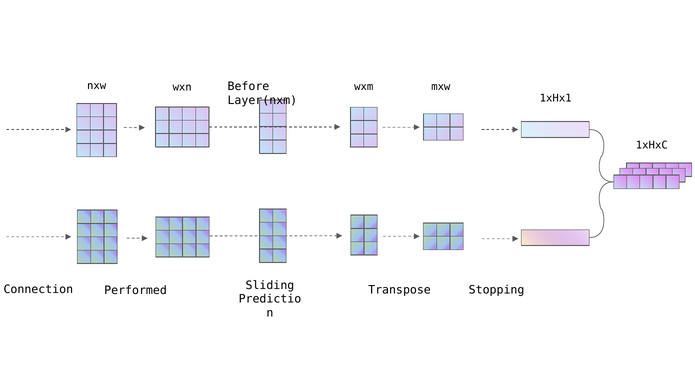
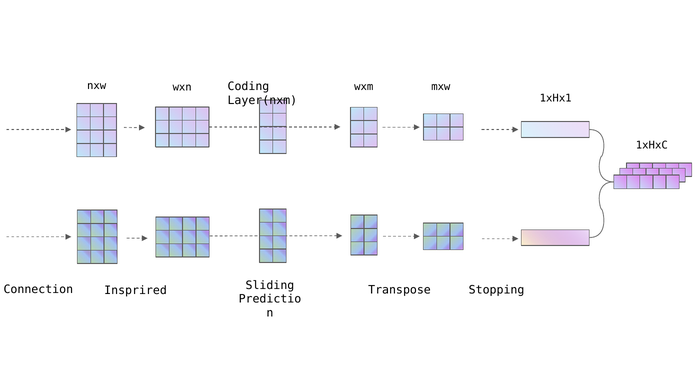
Before: Before -> Coding
Performed: Performed -> Insprired
